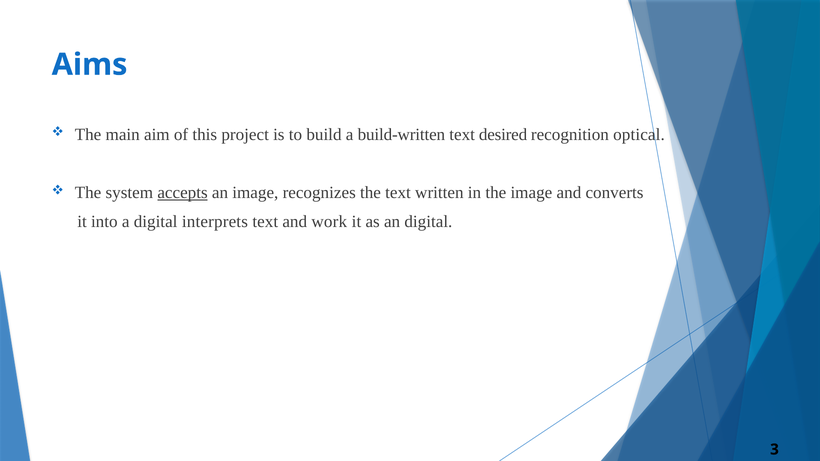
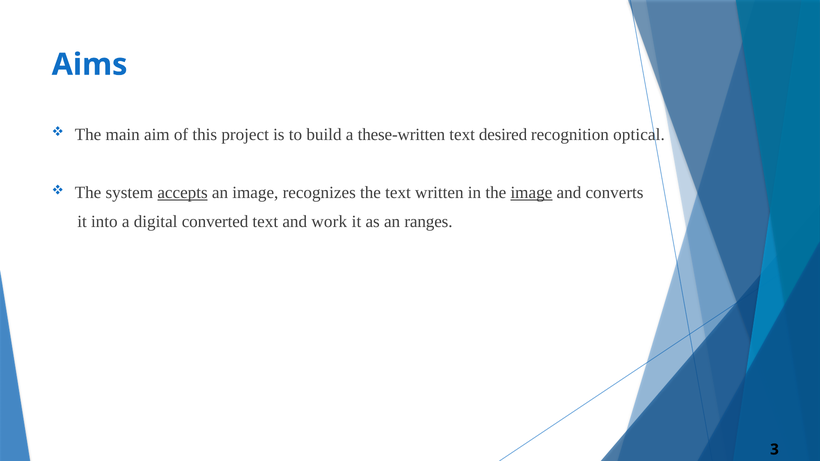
build-written: build-written -> these-written
image at (531, 193) underline: none -> present
interprets: interprets -> converted
an digital: digital -> ranges
